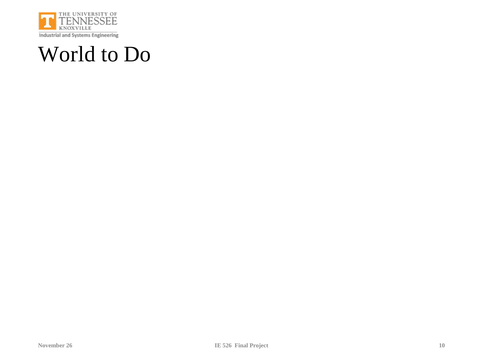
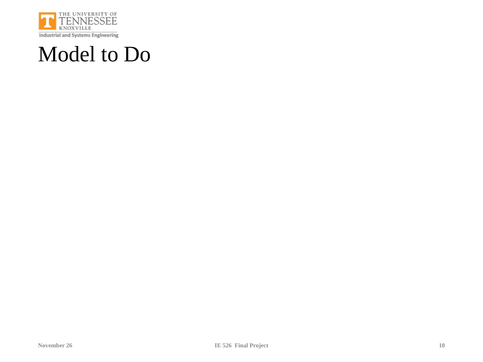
World: World -> Model
